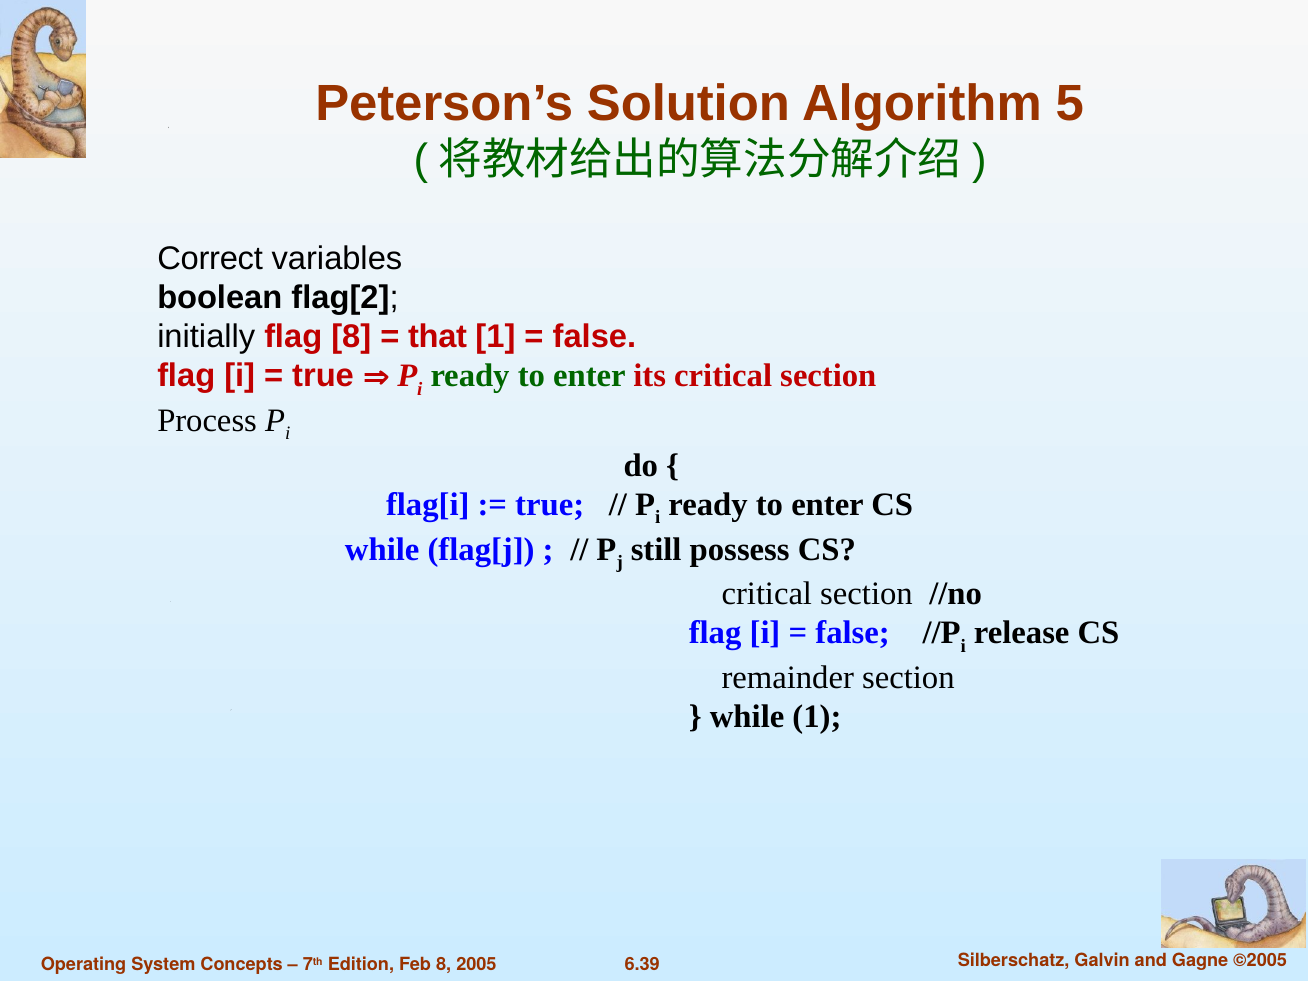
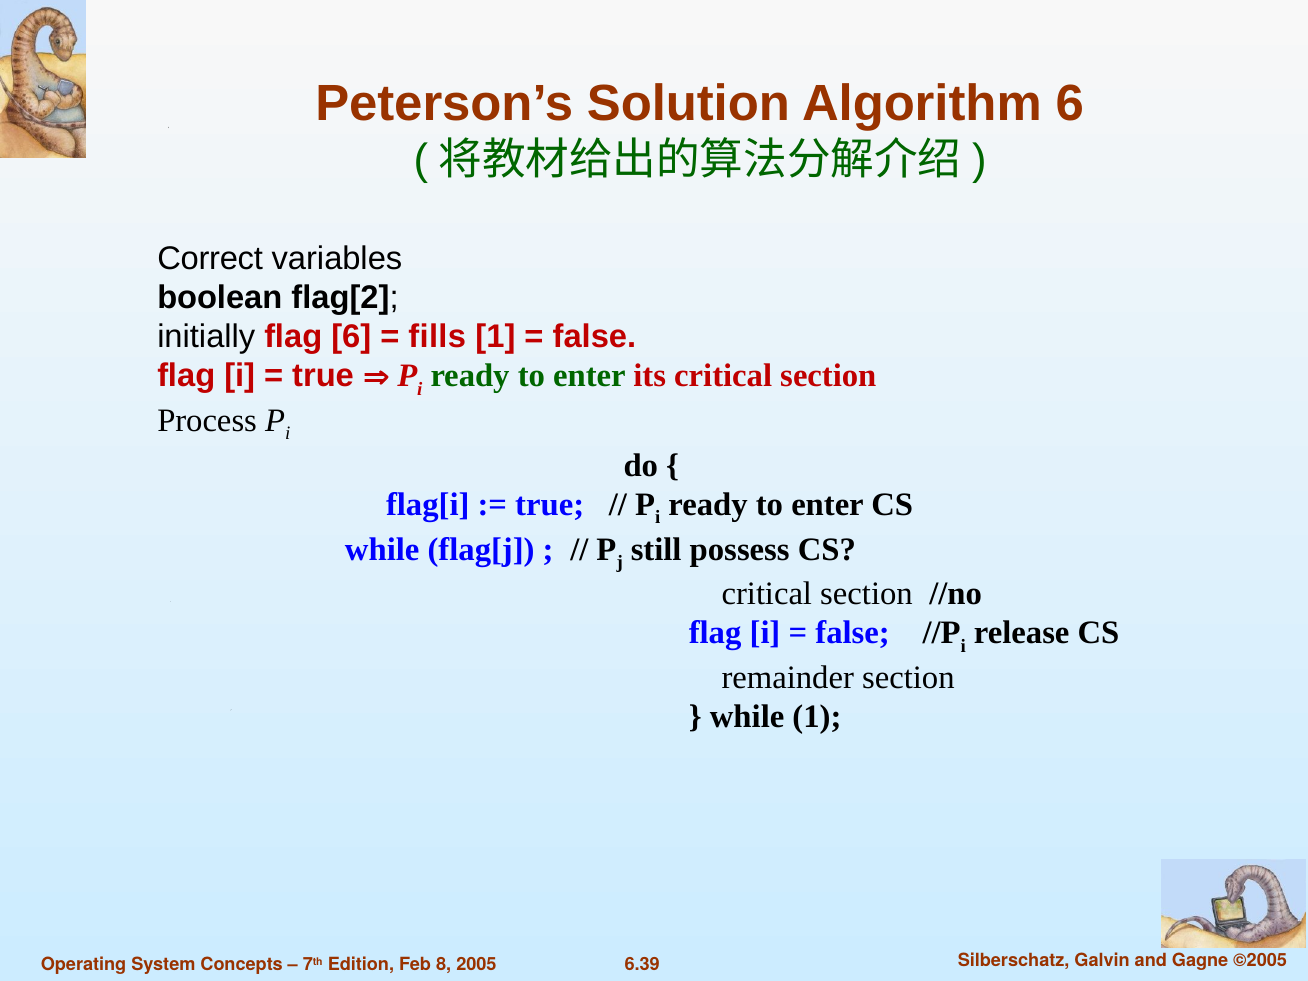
Algorithm 5: 5 -> 6
flag 8: 8 -> 6
that: that -> fills
